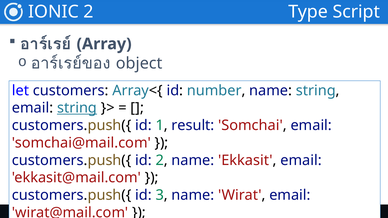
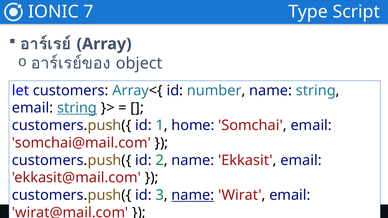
IONIC 2: 2 -> 7
result: result -> home
name at (193, 195) underline: none -> present
